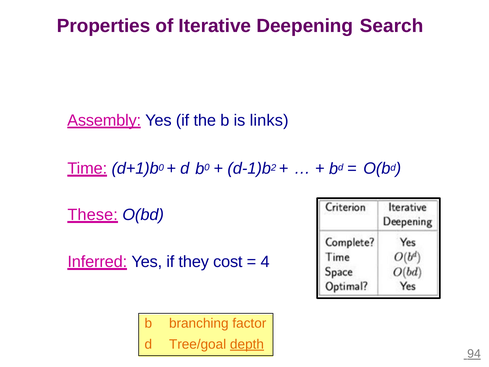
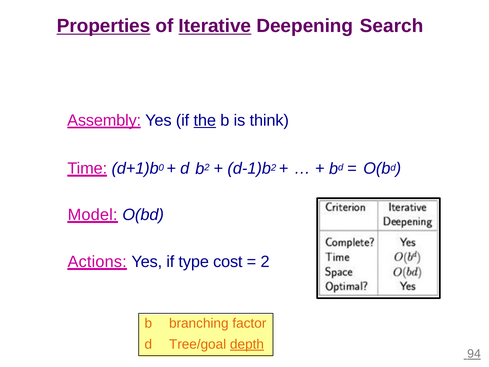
Properties underline: none -> present
Iterative underline: none -> present
the underline: none -> present
links: links -> think
b 0: 0 -> 2
These: These -> Model
Inferred: Inferred -> Actions
they: they -> type
4 at (265, 262): 4 -> 2
